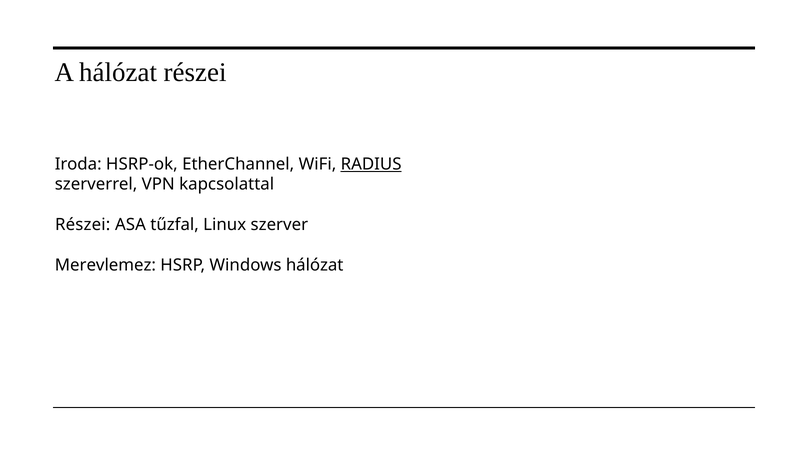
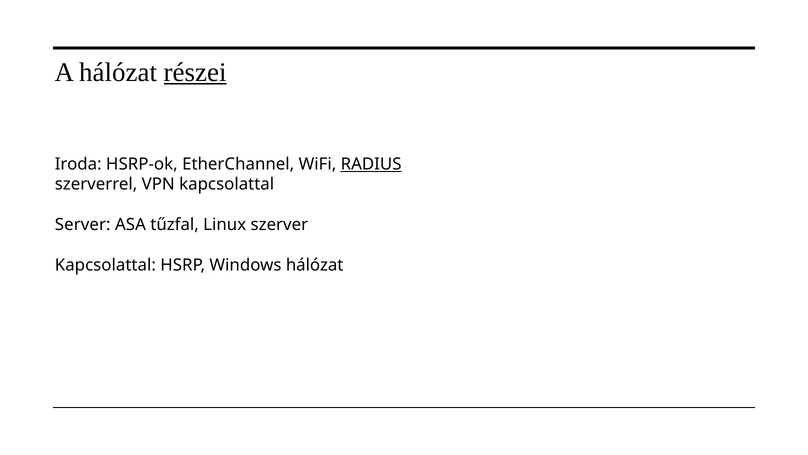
részei at (195, 72) underline: none -> present
Részei at (83, 225): Részei -> Server
Merevlemez at (105, 265): Merevlemez -> Kapcsolattal
